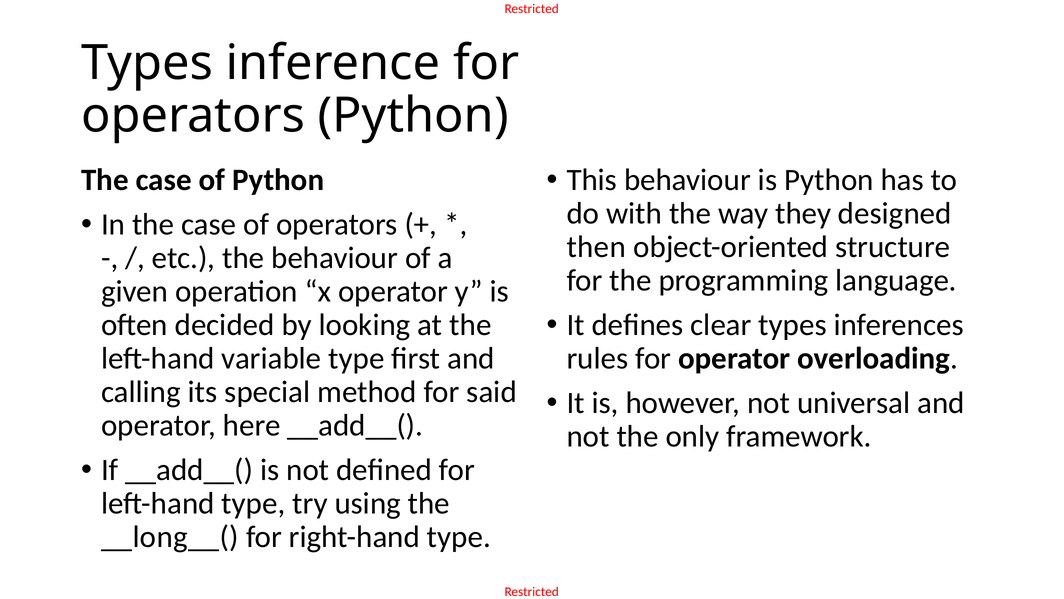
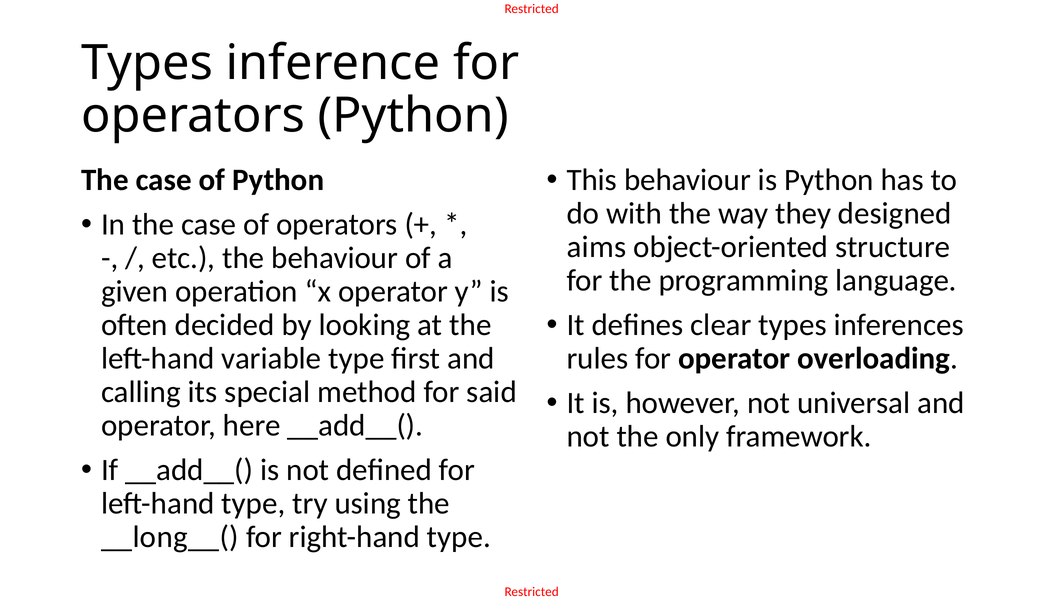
then: then -> aims
